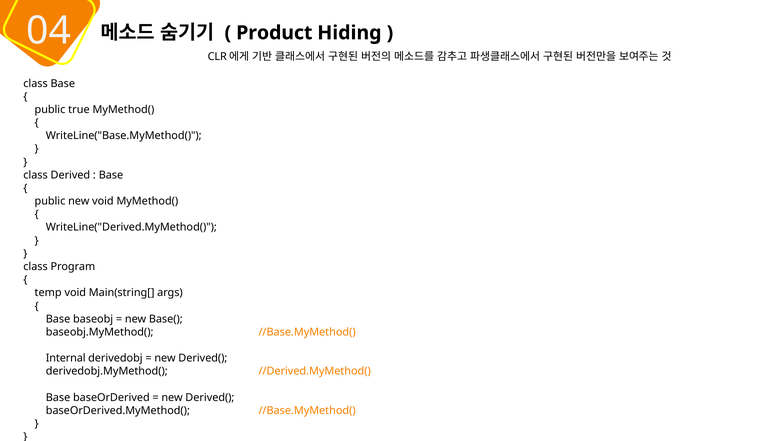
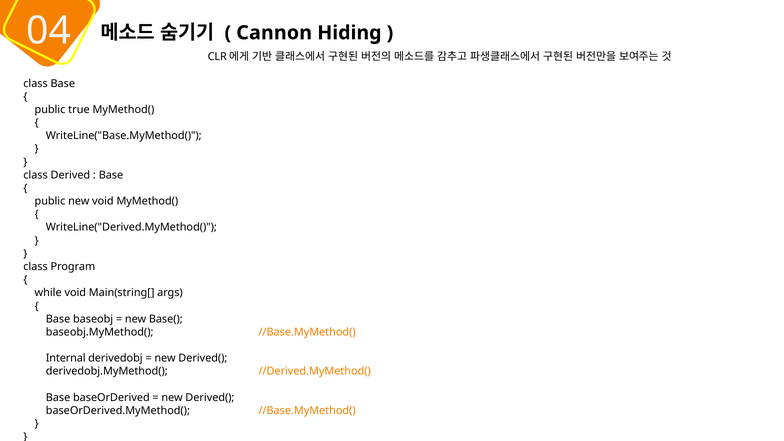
Product: Product -> Cannon
temp: temp -> while
